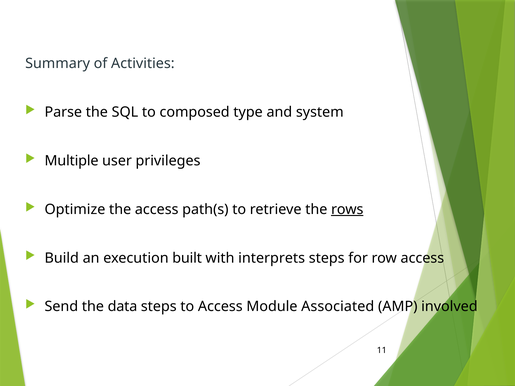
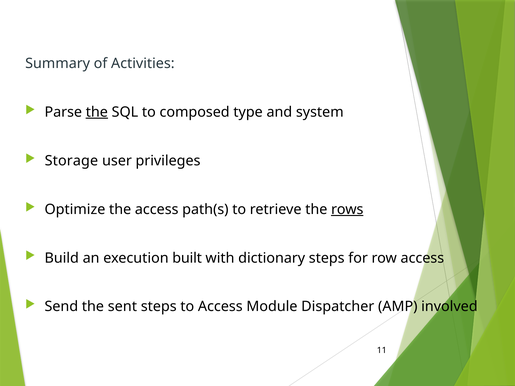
the at (97, 112) underline: none -> present
Multiple: Multiple -> Storage
interprets: interprets -> dictionary
data: data -> sent
Associated: Associated -> Dispatcher
